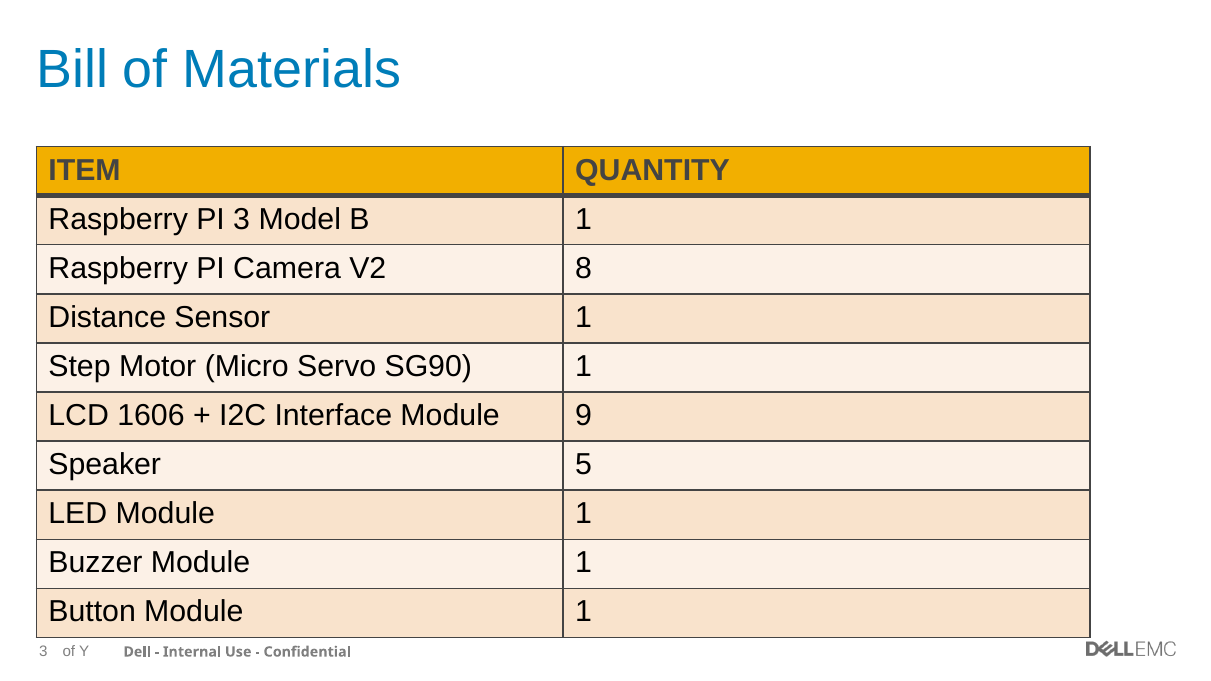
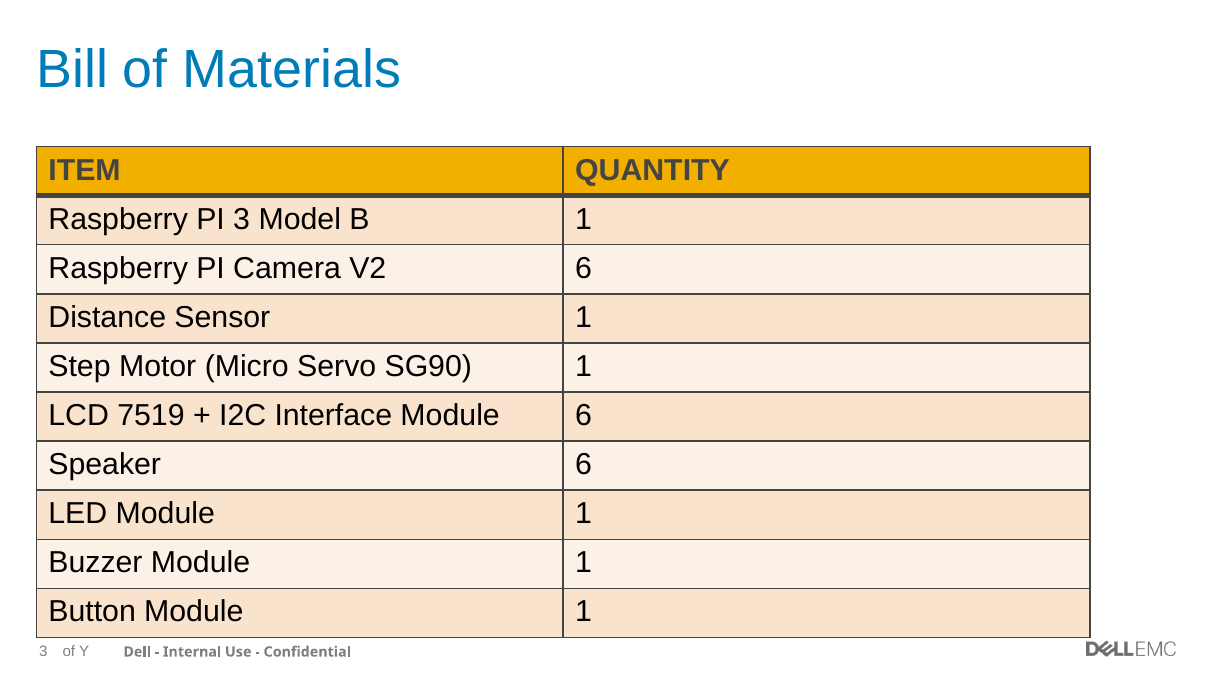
V2 8: 8 -> 6
1606: 1606 -> 7519
Module 9: 9 -> 6
Speaker 5: 5 -> 6
